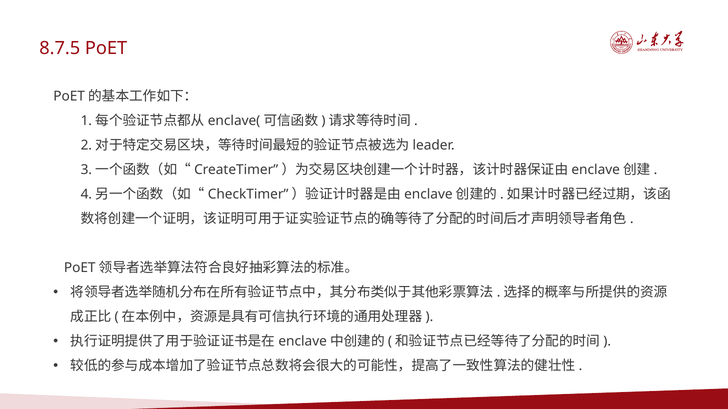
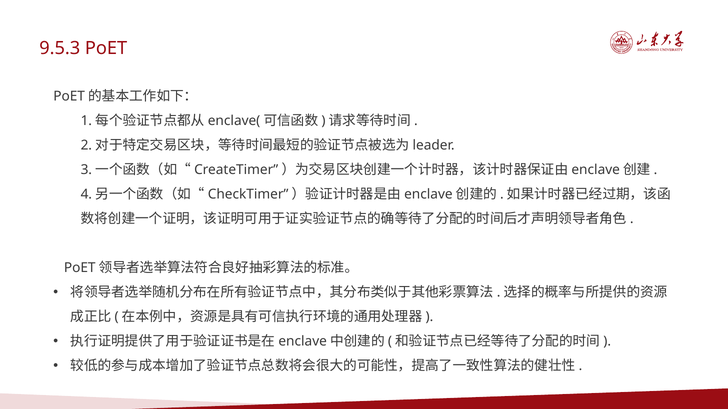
8.7.5: 8.7.5 -> 9.5.3
